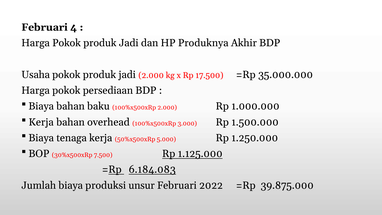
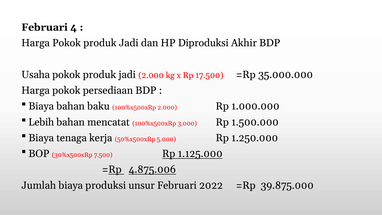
Produknya: Produknya -> Diproduksi
Kerja at (41, 122): Kerja -> Lebih
overhead: overhead -> mencatat
6.184.083: 6.184.083 -> 4.875.006
